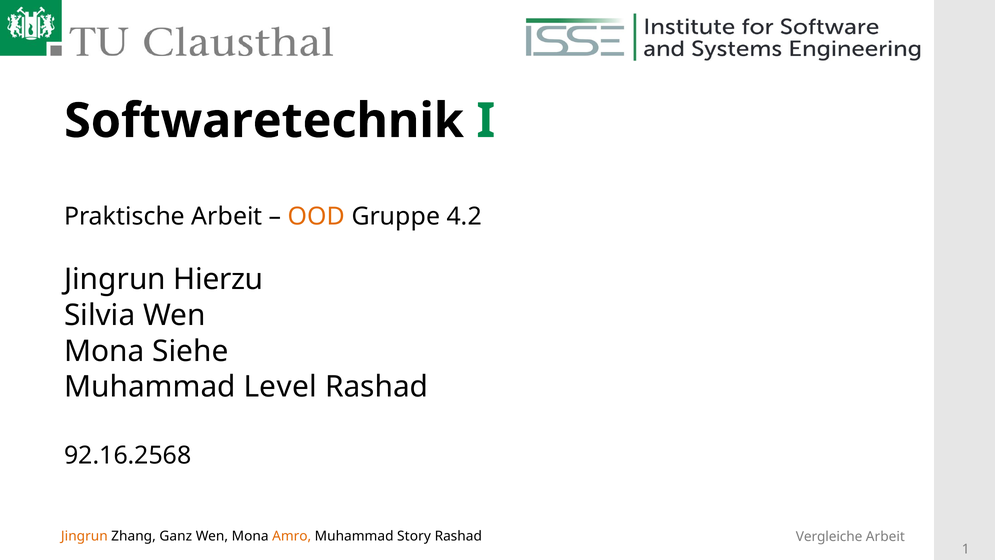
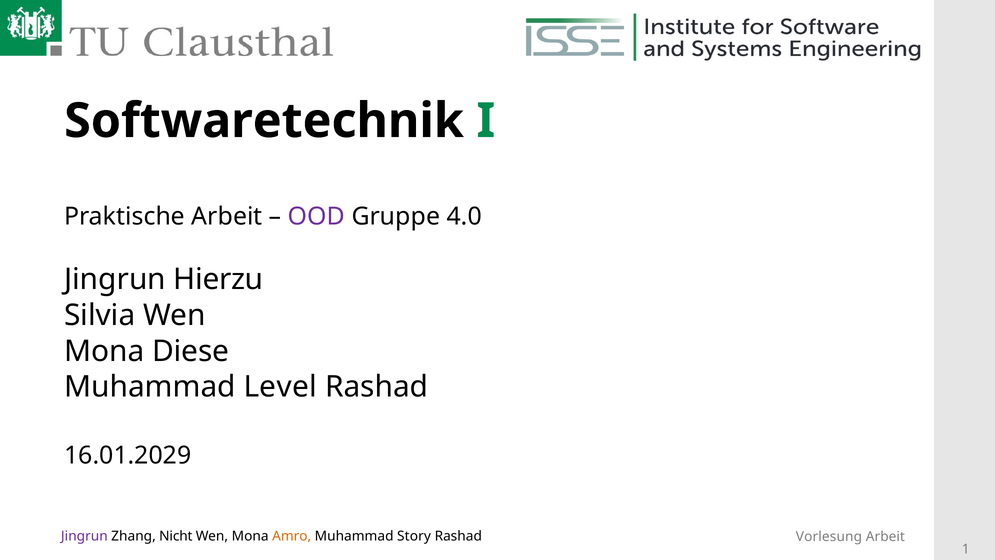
OOD colour: orange -> purple
4.2: 4.2 -> 4.0
Siehe: Siehe -> Diese
92.16.2568: 92.16.2568 -> 16.01.2029
Jingrun at (84, 536) colour: orange -> purple
Ganz: Ganz -> Nicht
Vergleiche: Vergleiche -> Vorlesung
